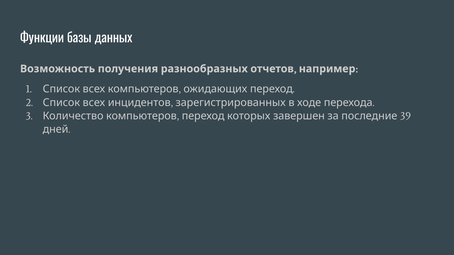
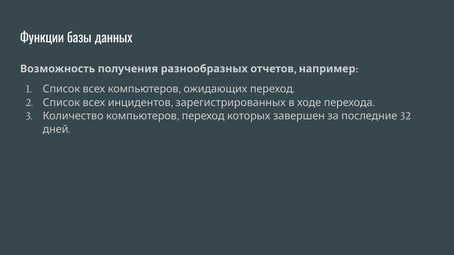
39: 39 -> 32
